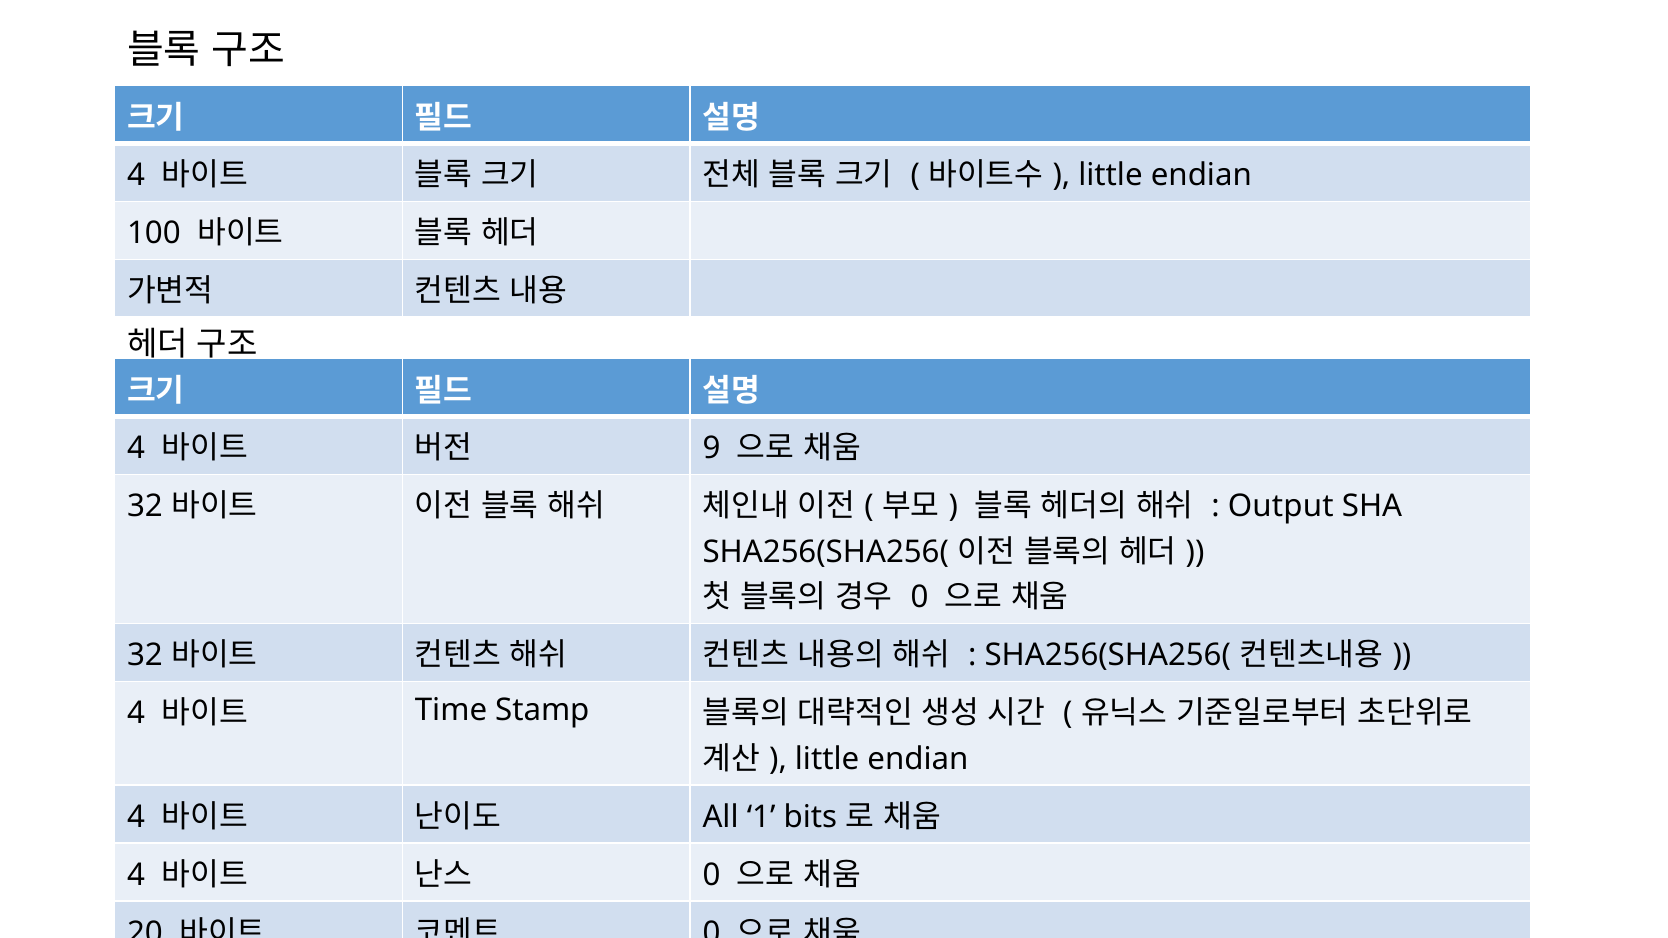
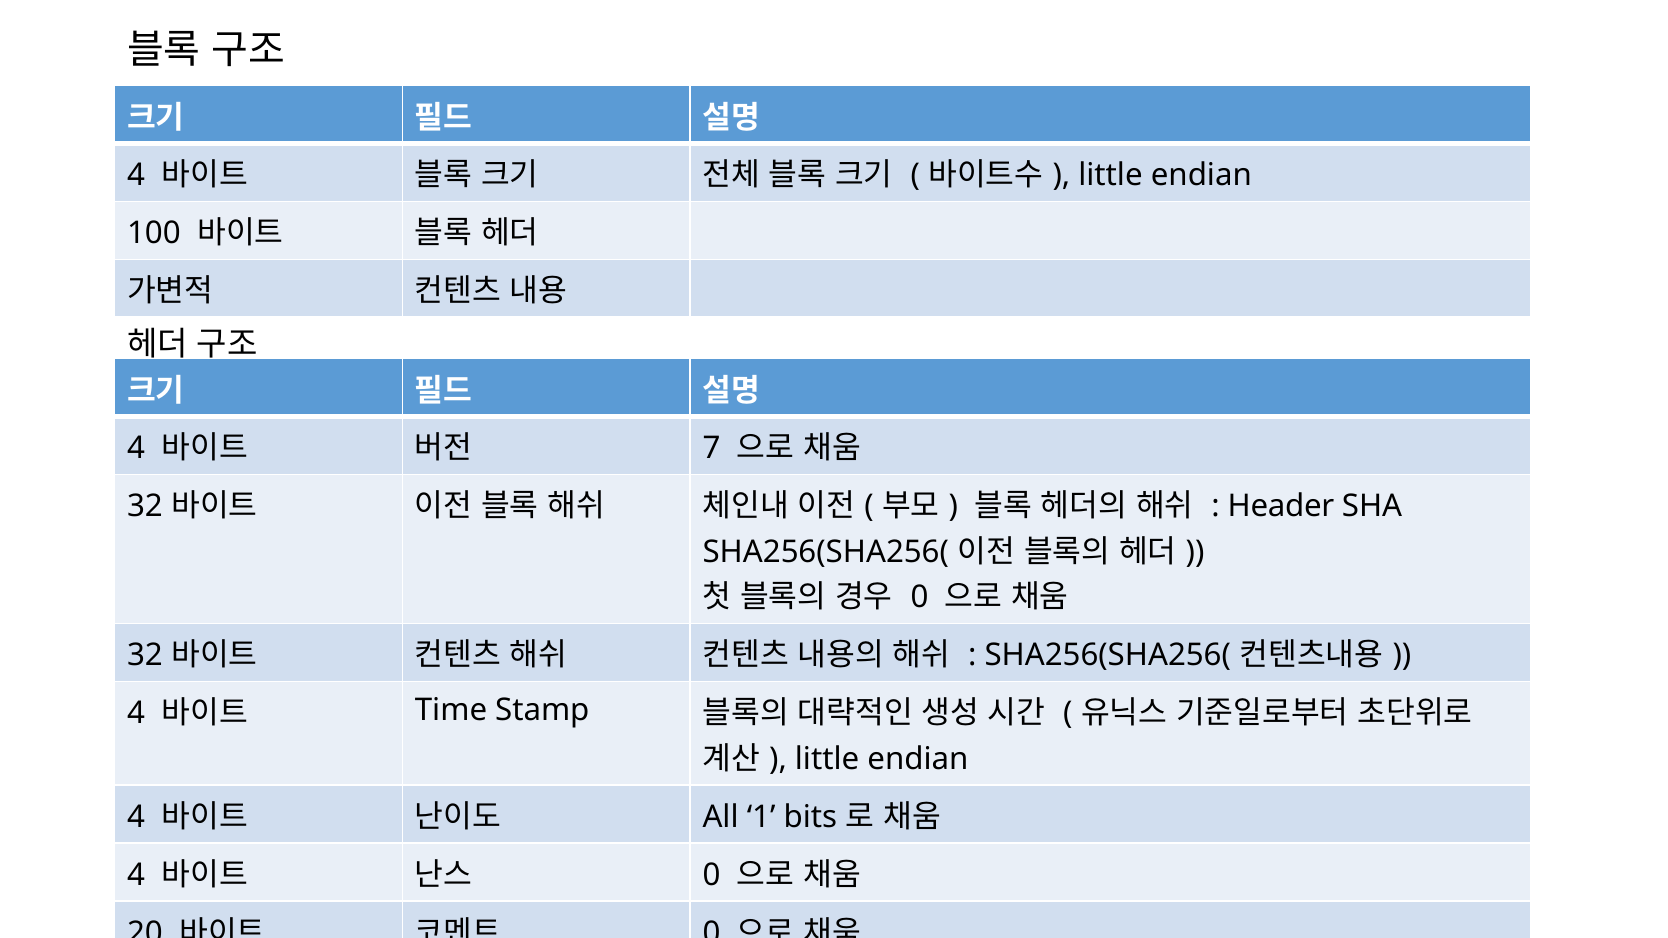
9: 9 -> 7
Output: Output -> Header
